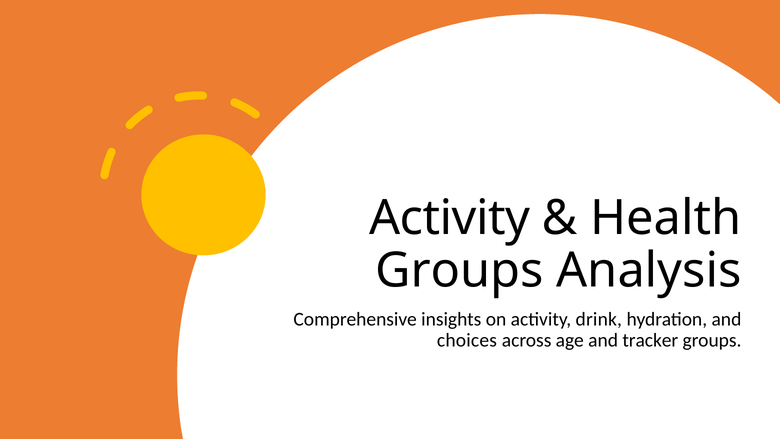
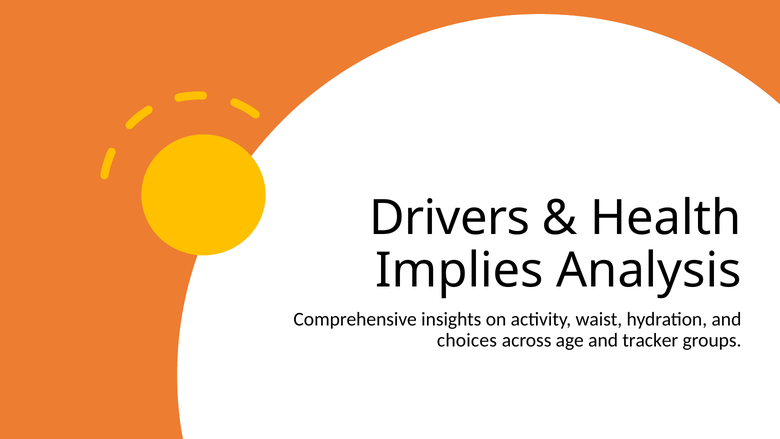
Activity at (450, 218): Activity -> Drivers
Groups at (460, 271): Groups -> Implies
drink: drink -> waist
